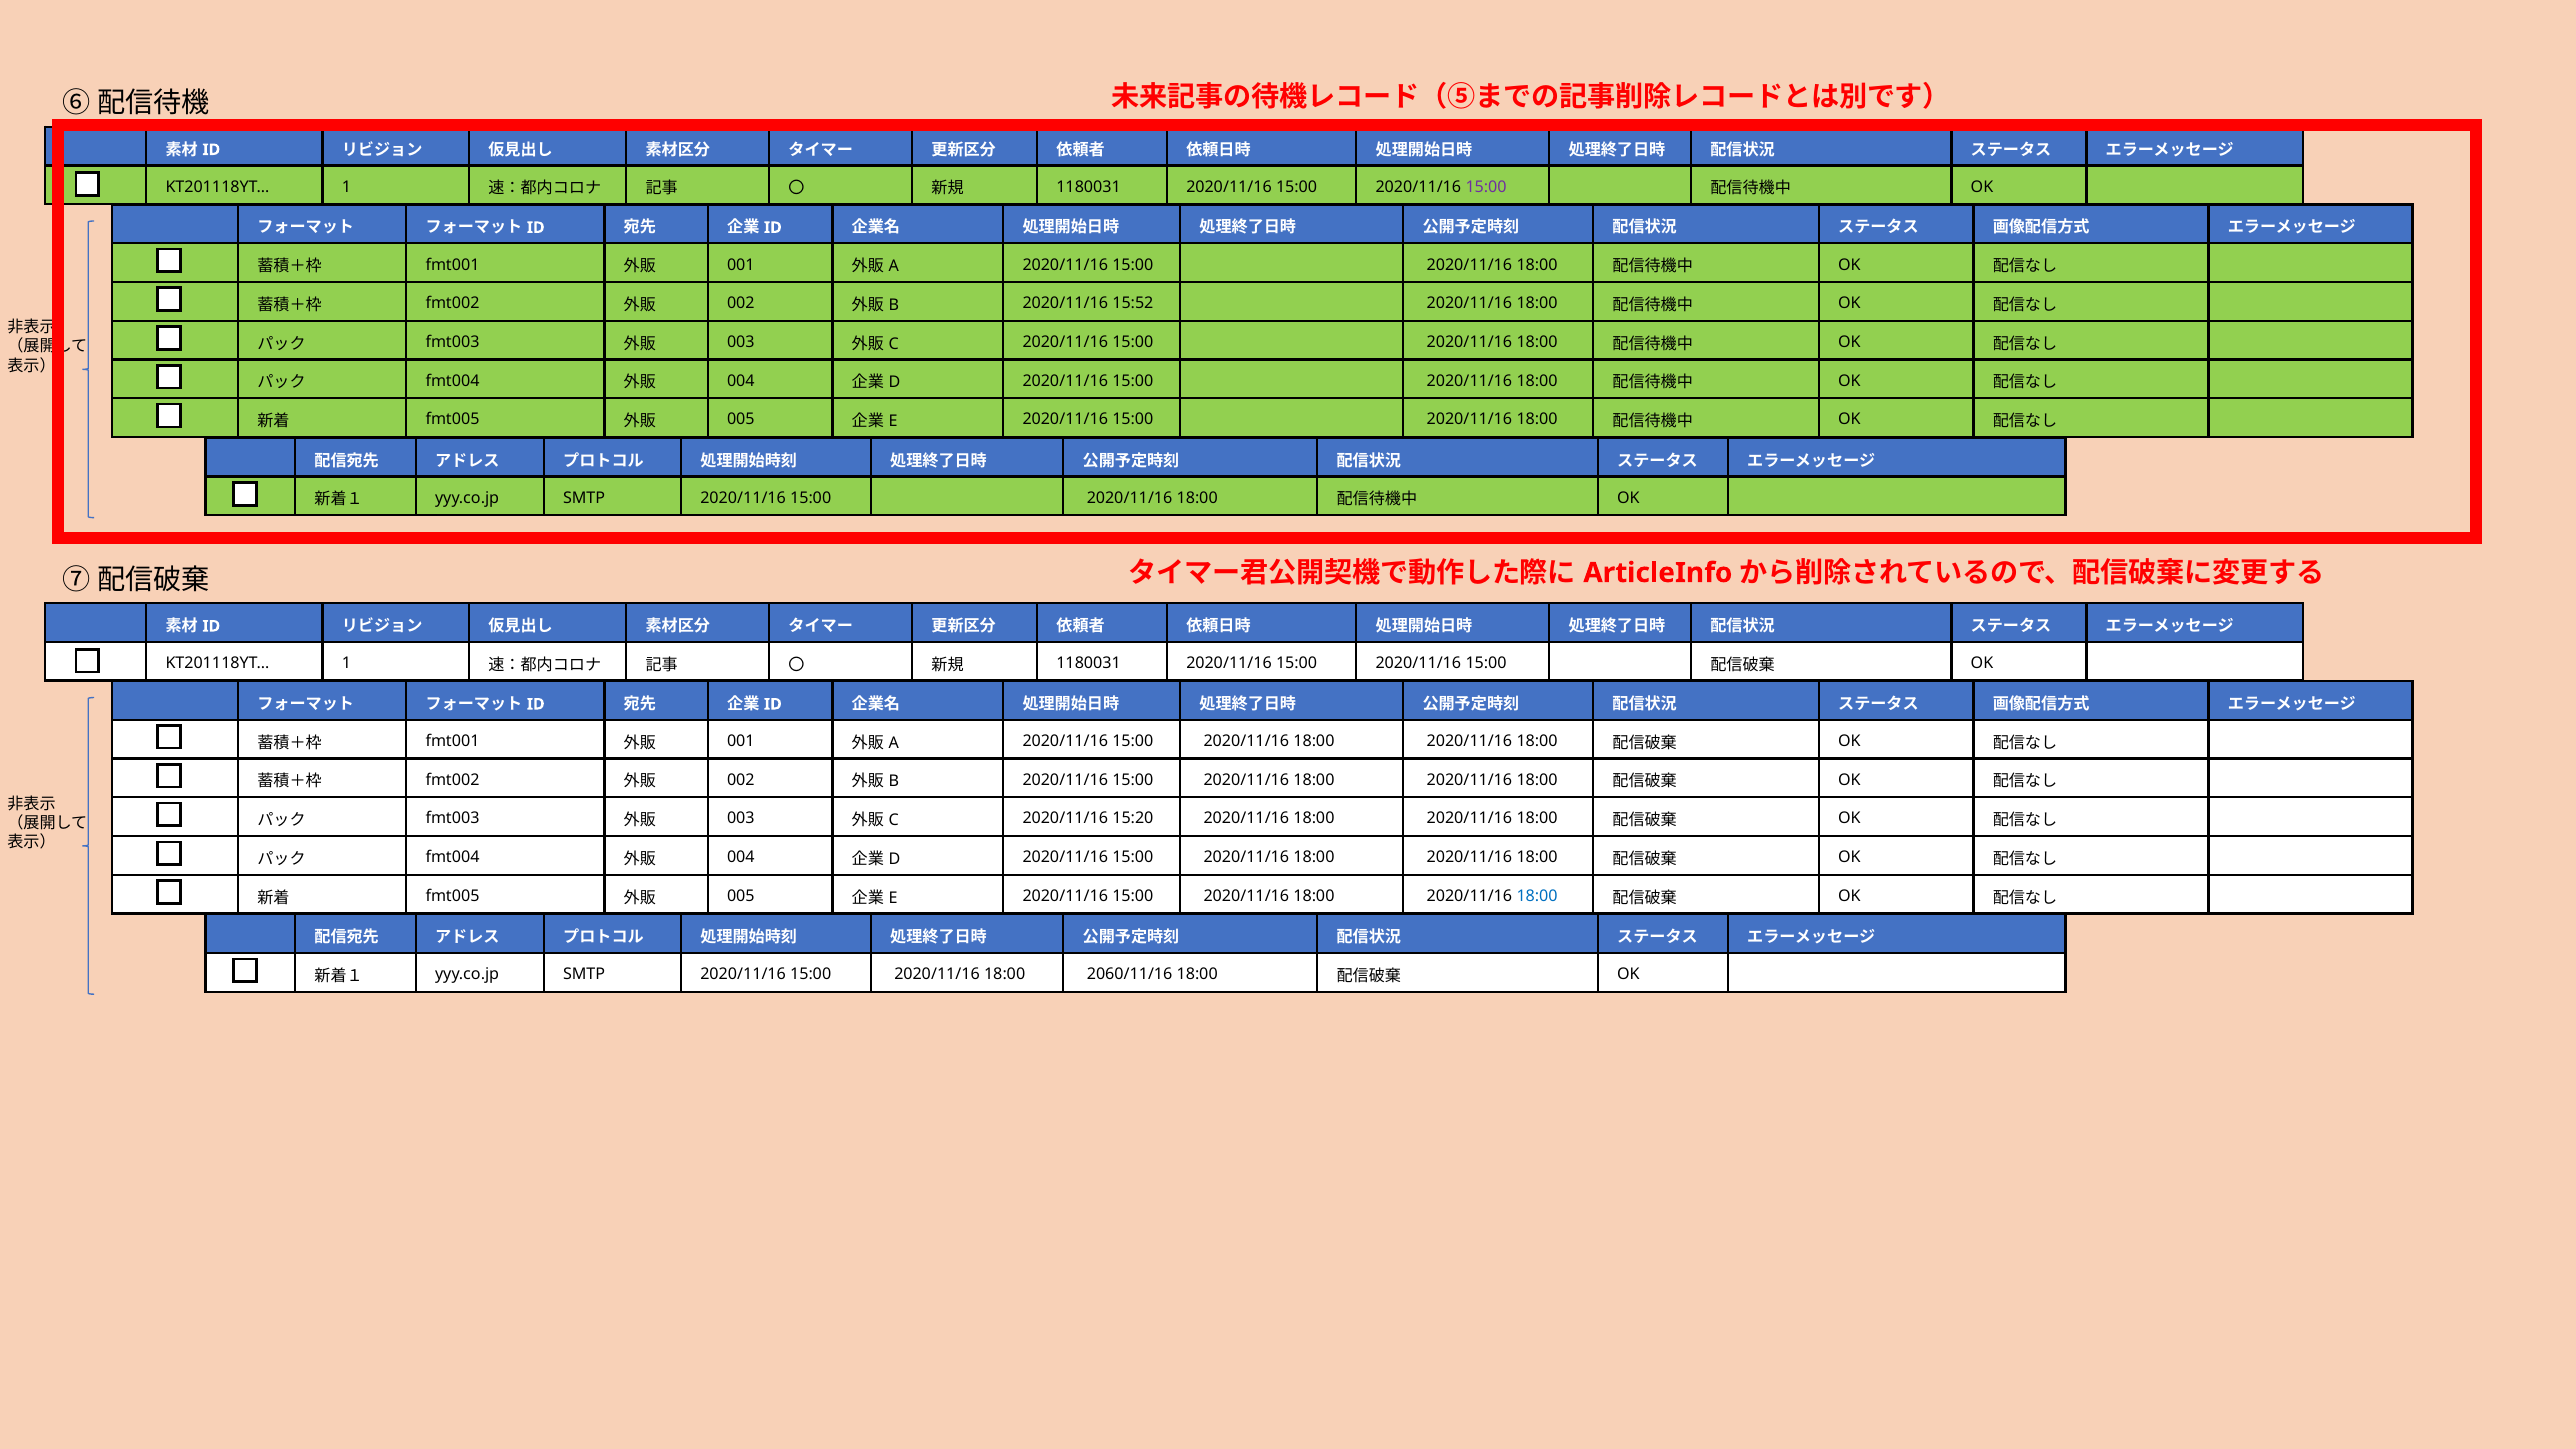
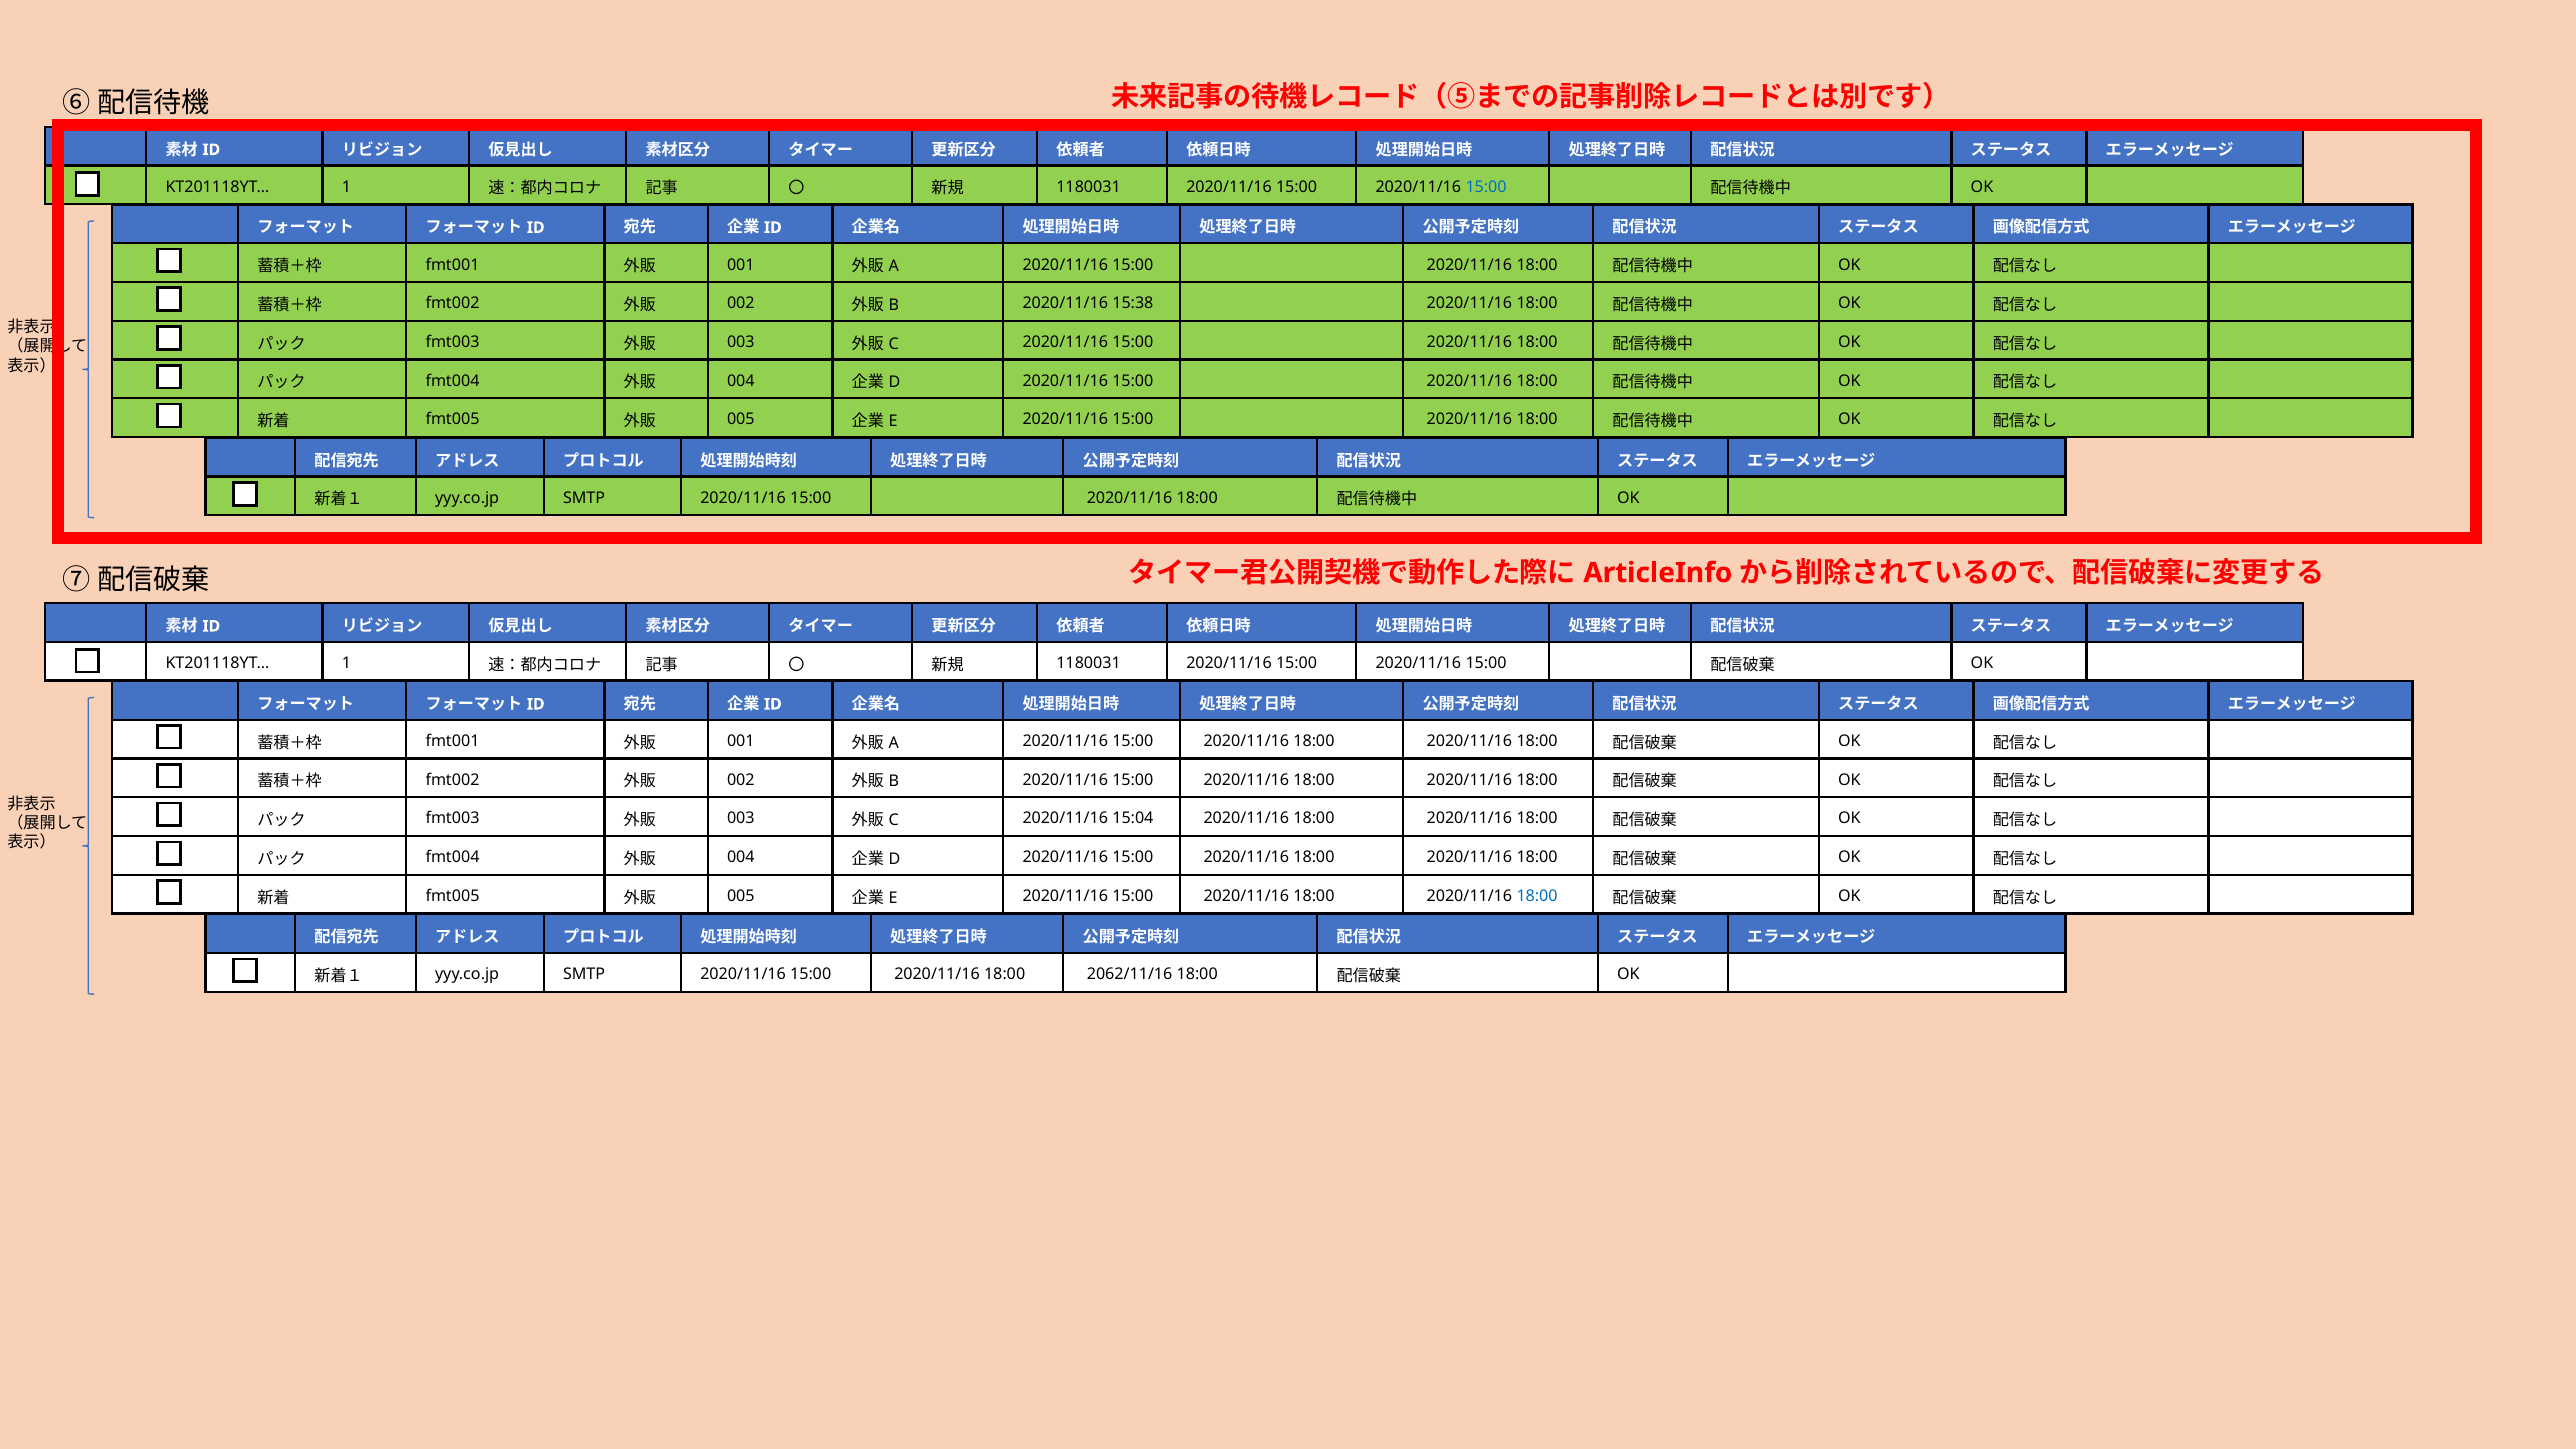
15:00 at (1486, 187) colour: purple -> blue
15:52: 15:52 -> 15:38
15:20: 15:20 -> 15:04
2060/11/16: 2060/11/16 -> 2062/11/16
